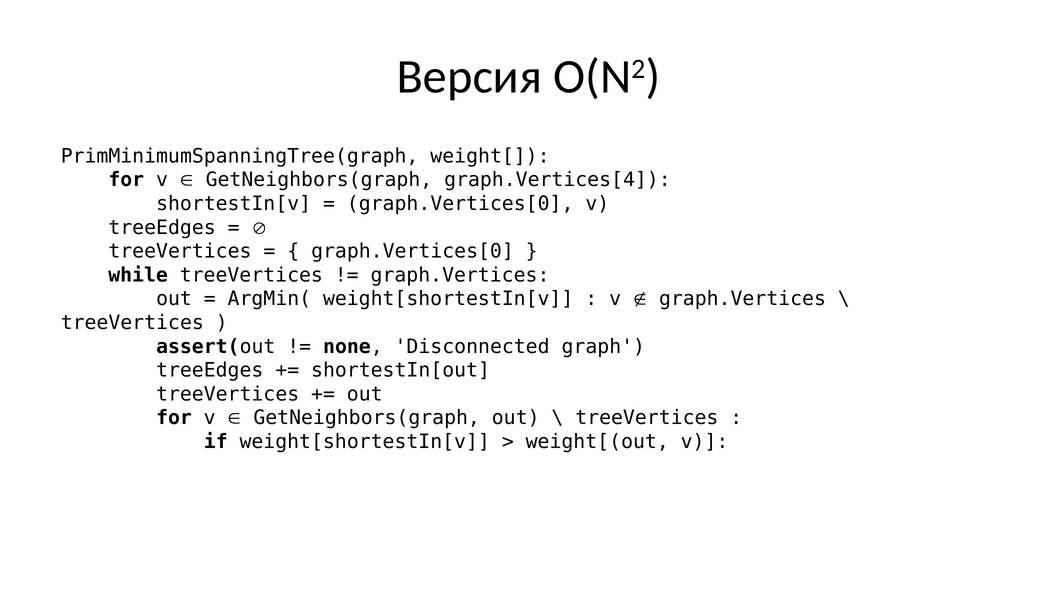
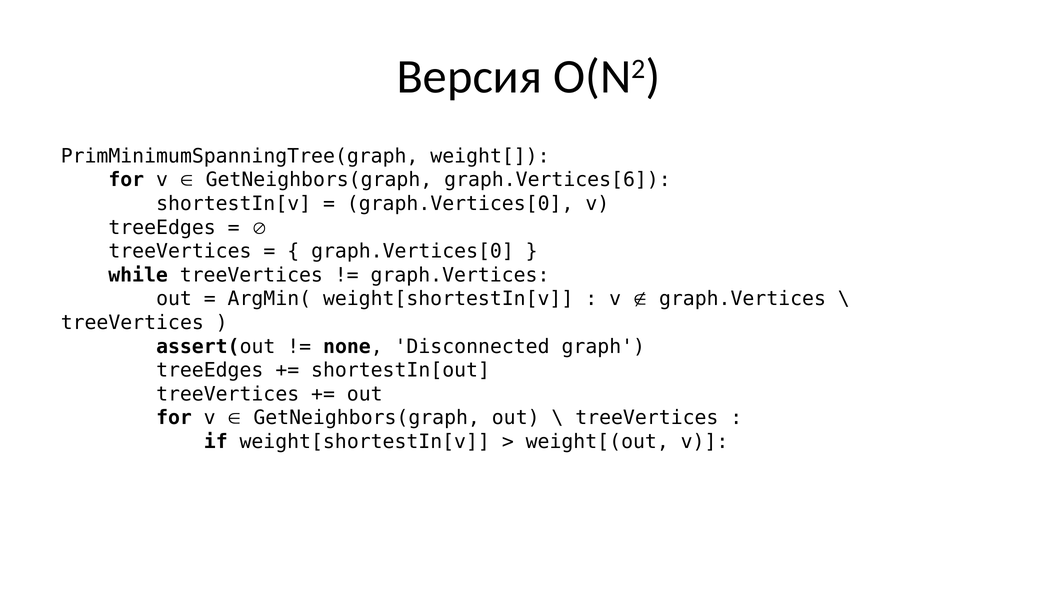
graph.Vertices[4: graph.Vertices[4 -> graph.Vertices[6
